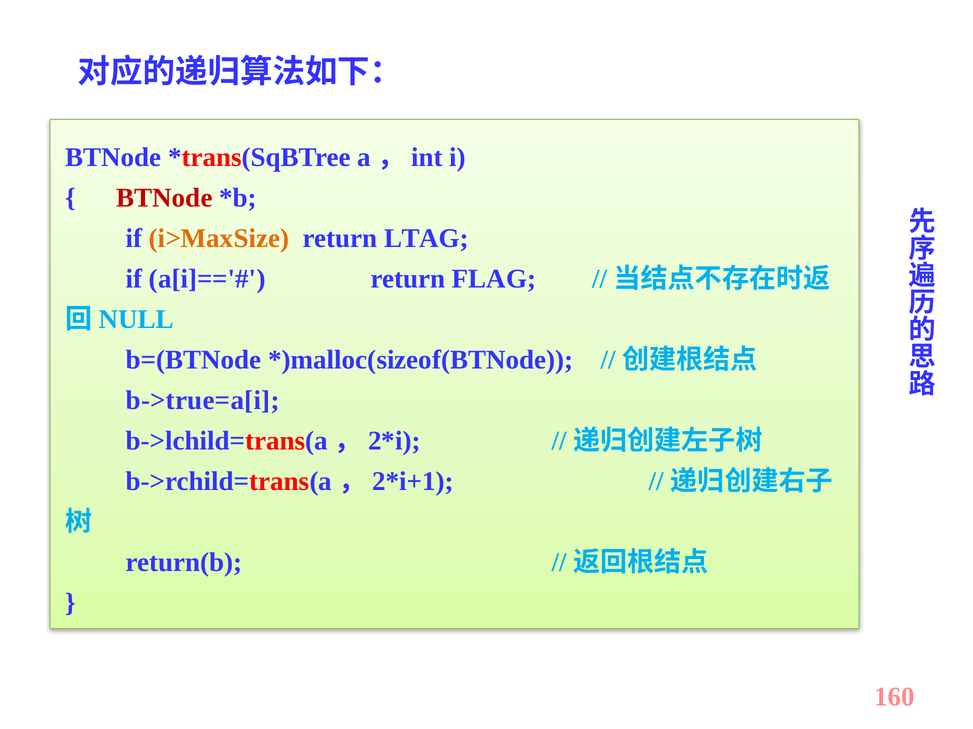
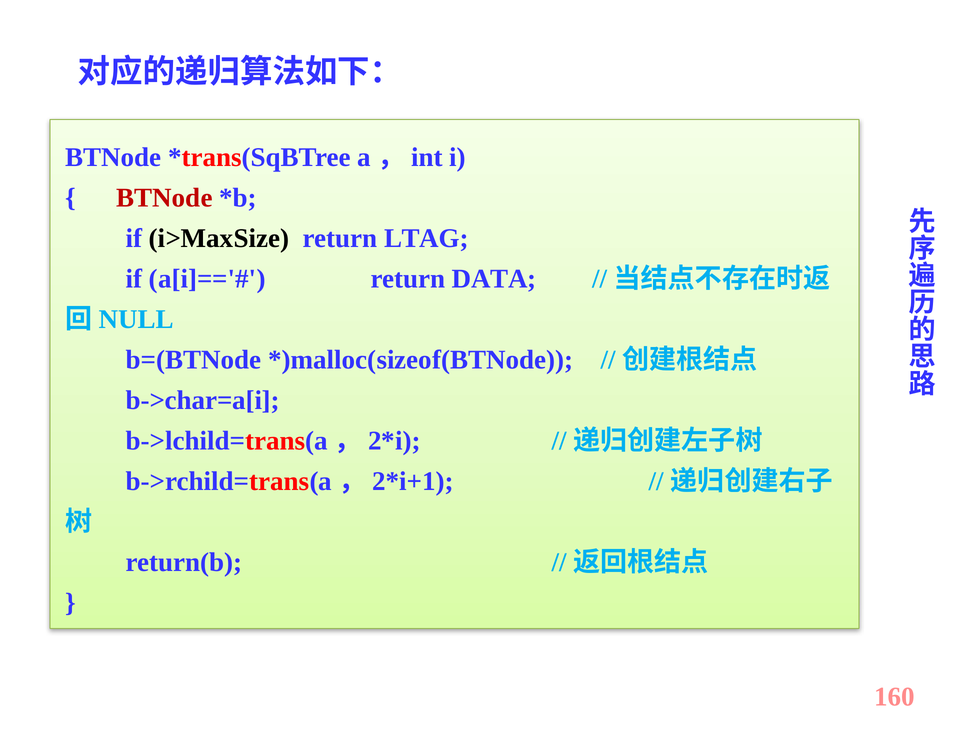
i>MaxSize colour: orange -> black
FLAG: FLAG -> DATA
b->true=a[i: b->true=a[i -> b->char=a[i
